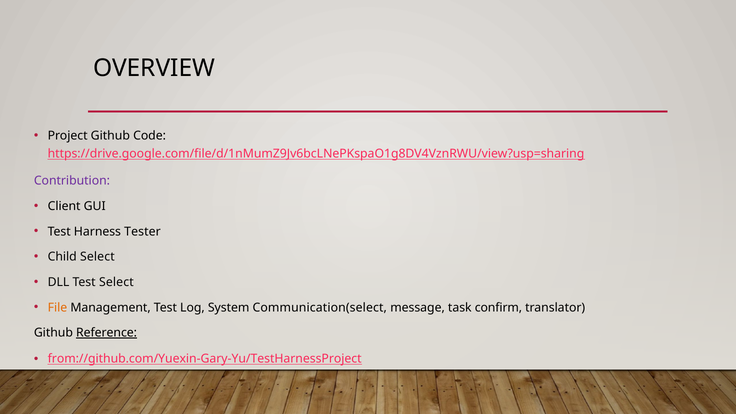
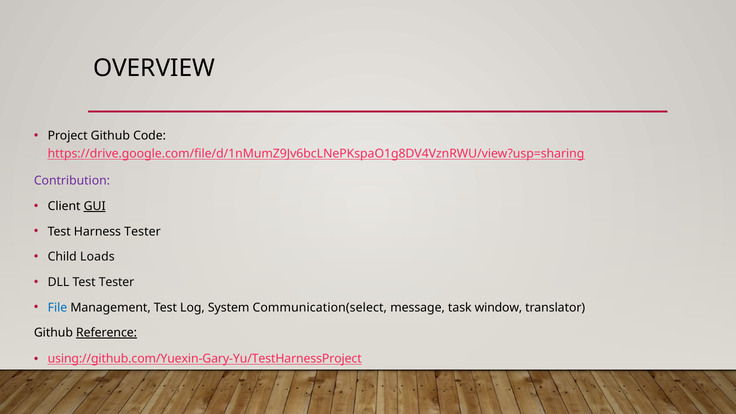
GUI underline: none -> present
Child Select: Select -> Loads
Test Select: Select -> Tester
File colour: orange -> blue
confirm: confirm -> window
from://github.com/Yuexin-Gary-Yu/TestHarnessProject: from://github.com/Yuexin-Gary-Yu/TestHarnessProject -> using://github.com/Yuexin-Gary-Yu/TestHarnessProject
